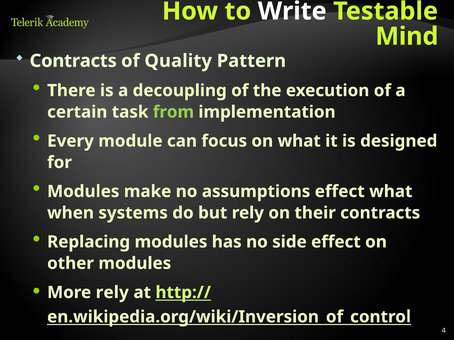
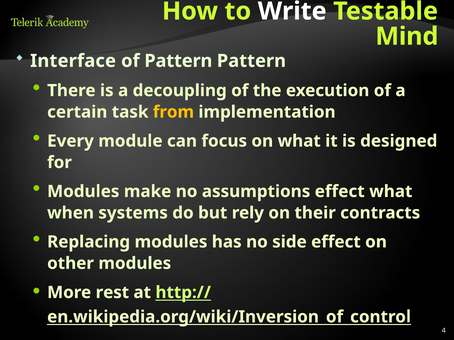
Contracts at (73, 61): Contracts -> Interface
of Quality: Quality -> Pattern
from colour: light green -> yellow
More rely: rely -> rest
